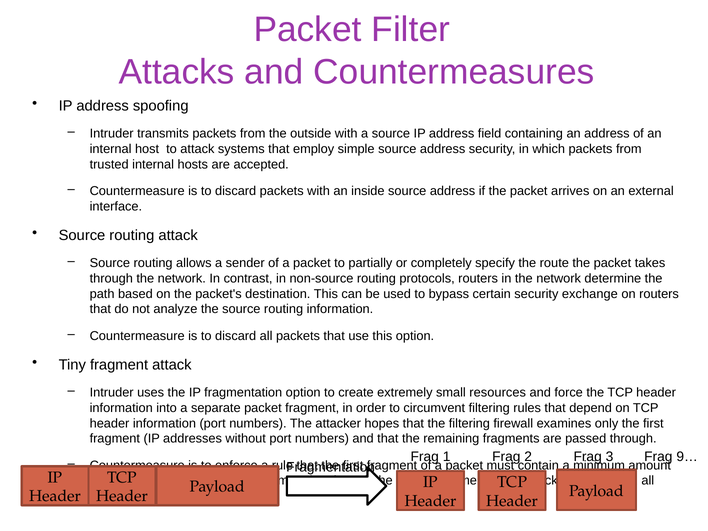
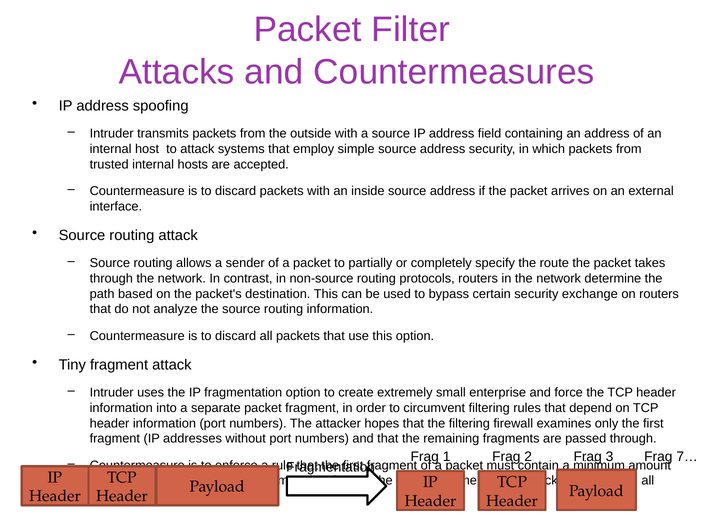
resources: resources -> enterprise
9…: 9… -> 7…
